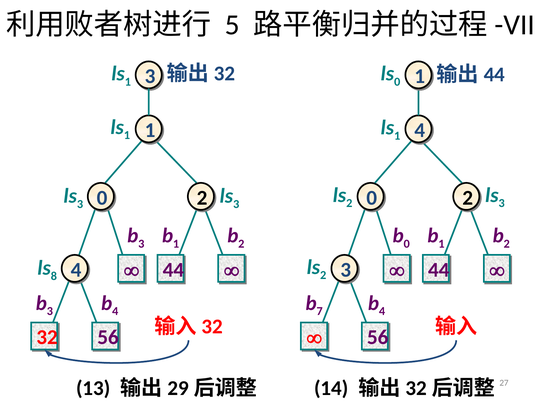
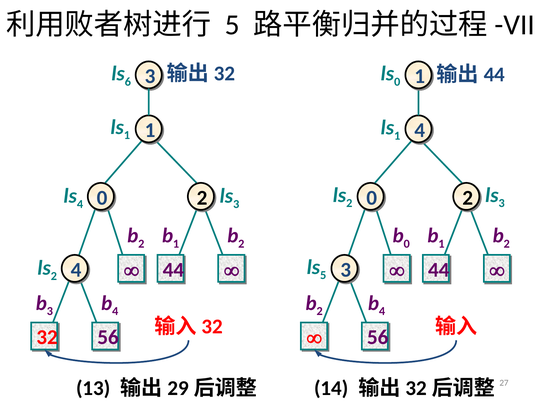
1 at (128, 82): 1 -> 6
3 at (80, 205): 3 -> 4
3 at (141, 244): 3 -> 2
2 at (323, 276): 2 -> 5
8 at (54, 277): 8 -> 2
7 at (320, 312): 7 -> 2
